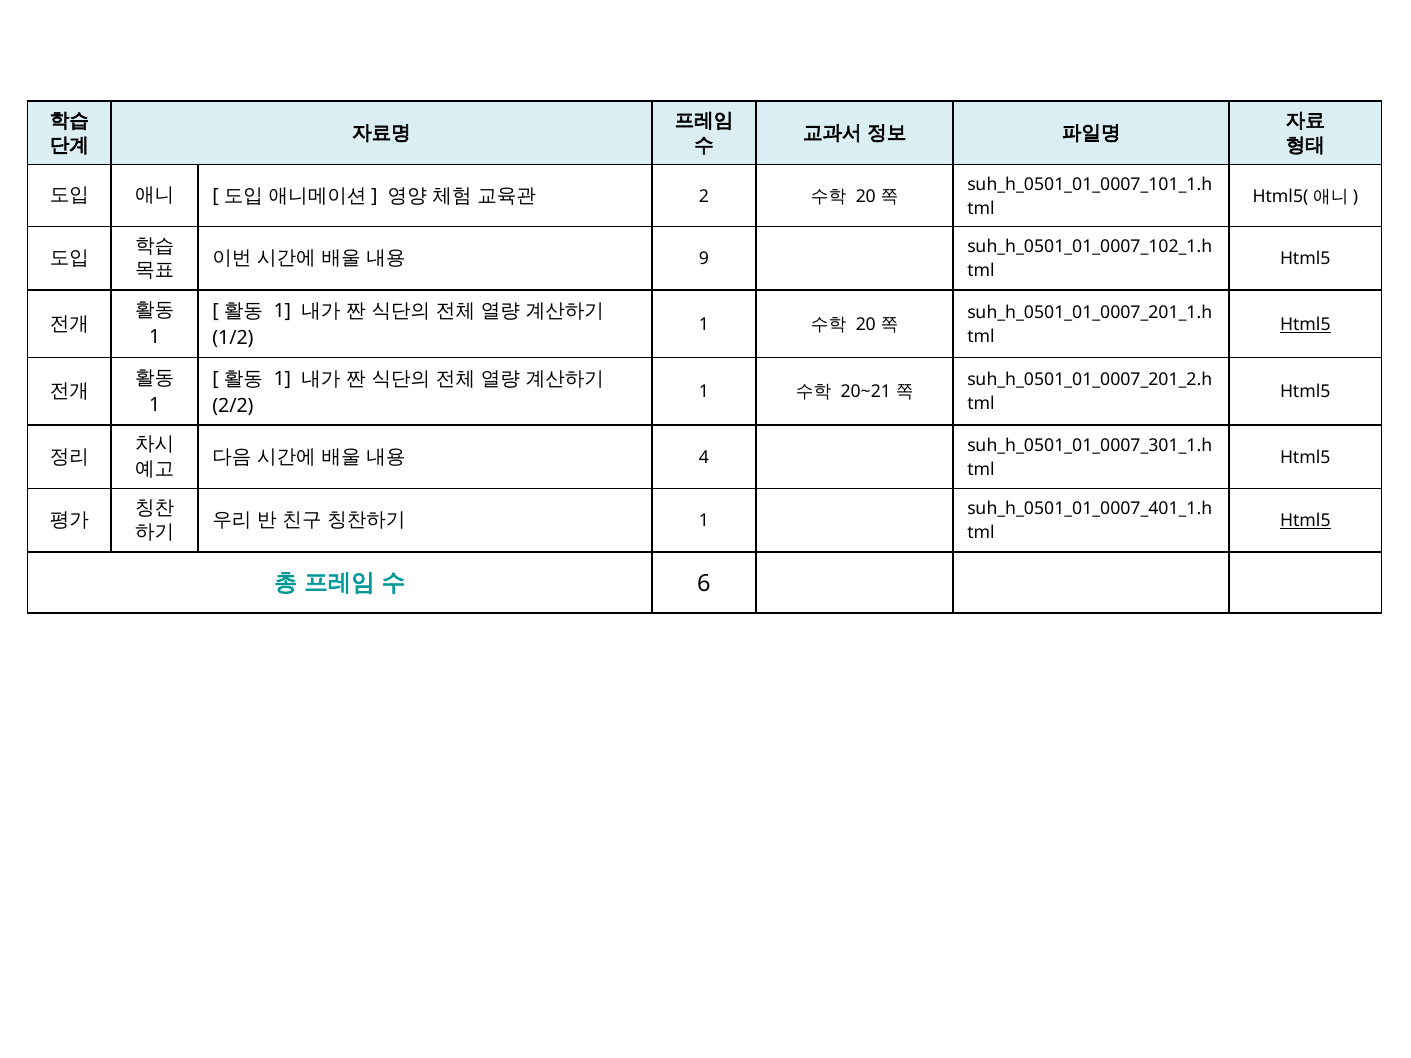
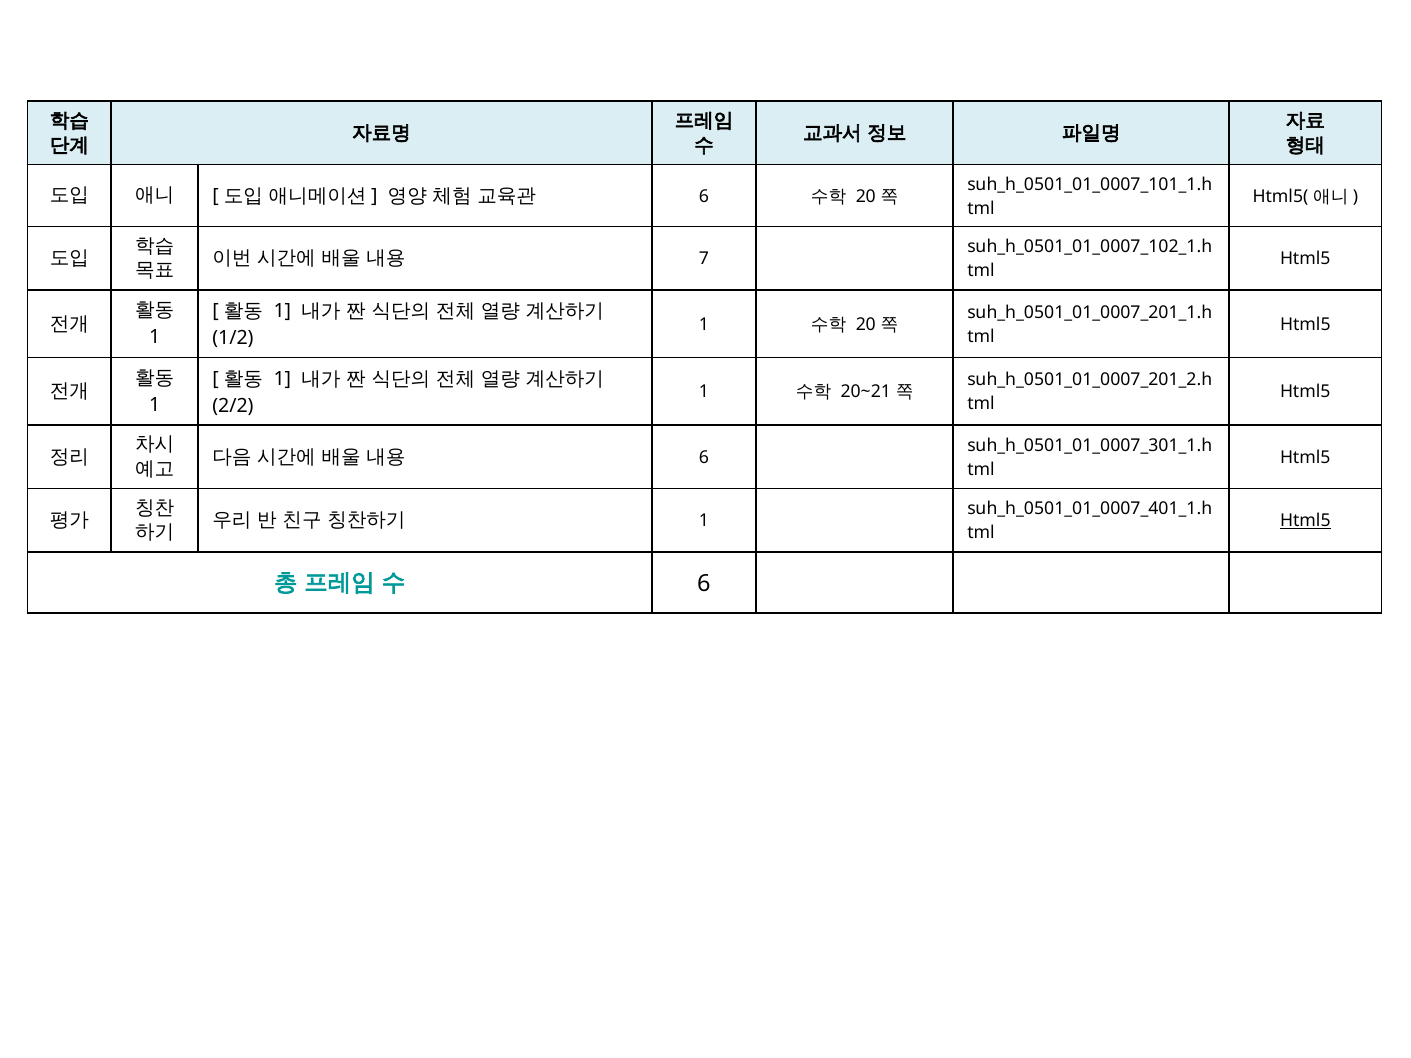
2 at (704, 196): 2 -> 6
9: 9 -> 7
Html5 at (1305, 325) underline: present -> none
4 at (704, 458): 4 -> 6
